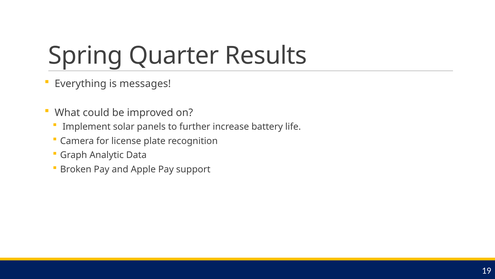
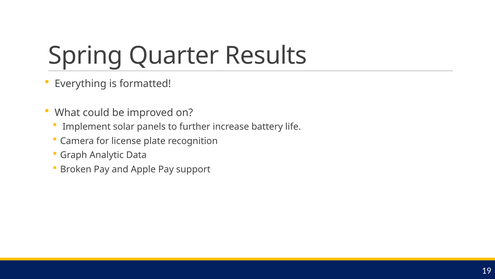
messages: messages -> formatted
